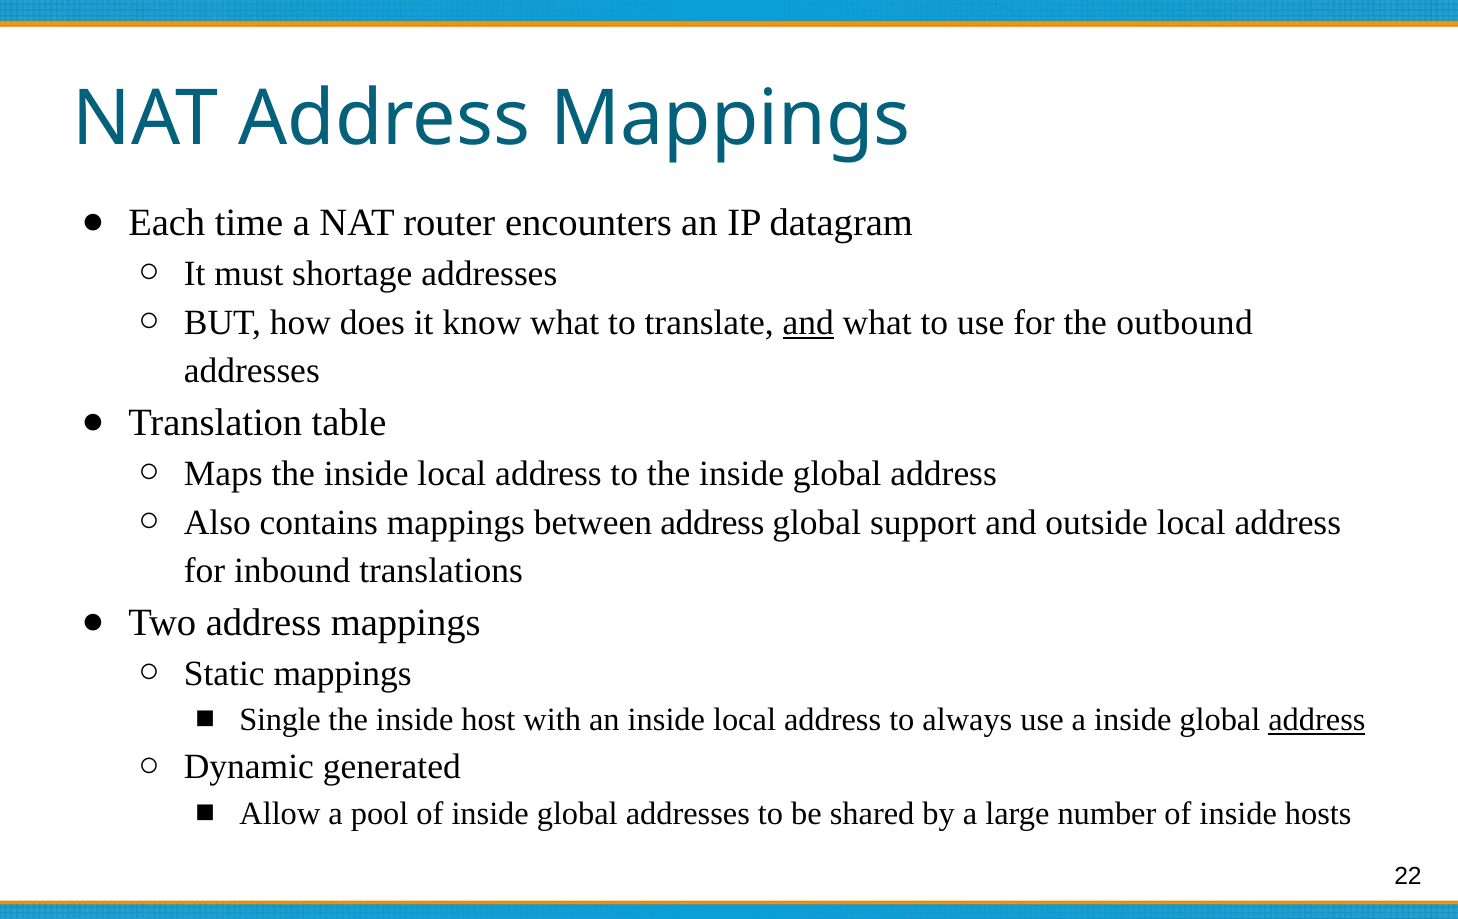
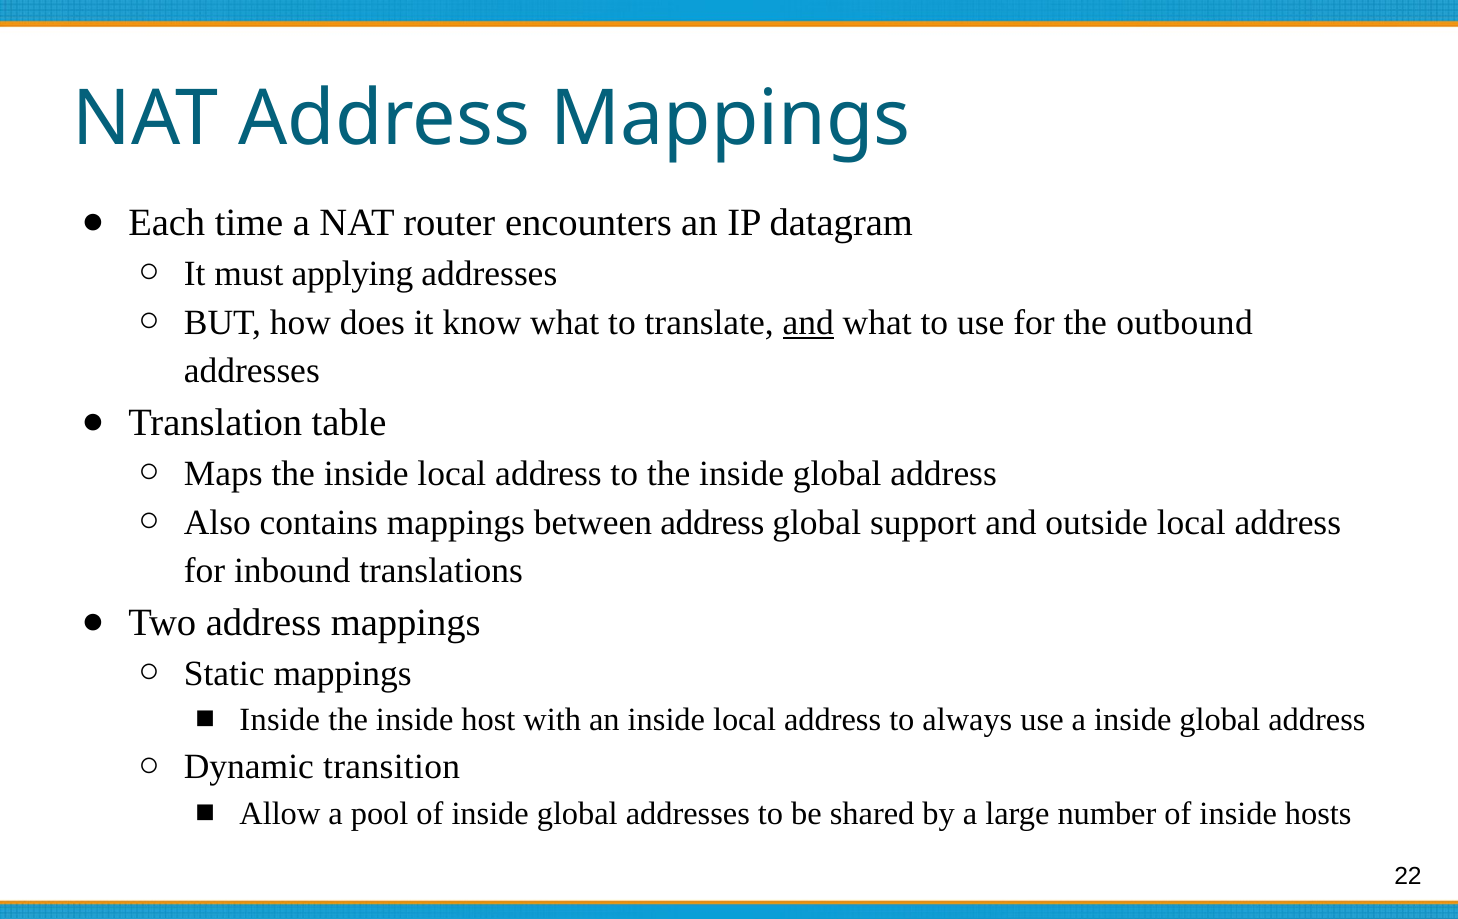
shortage: shortage -> applying
Single at (280, 719): Single -> Inside
address at (1317, 719) underline: present -> none
generated: generated -> transition
